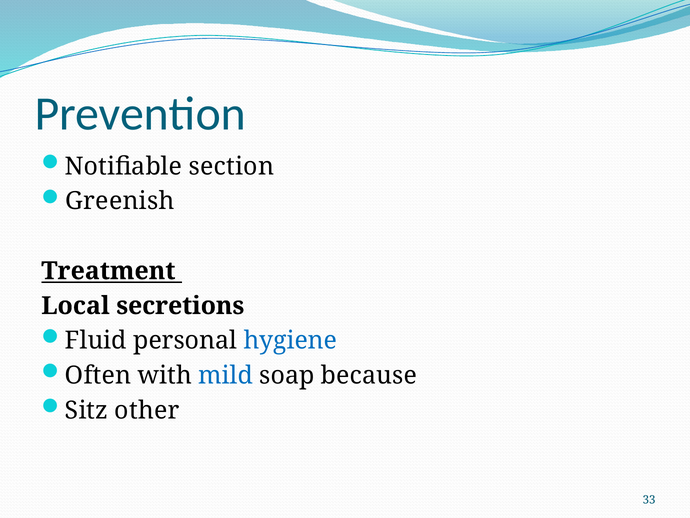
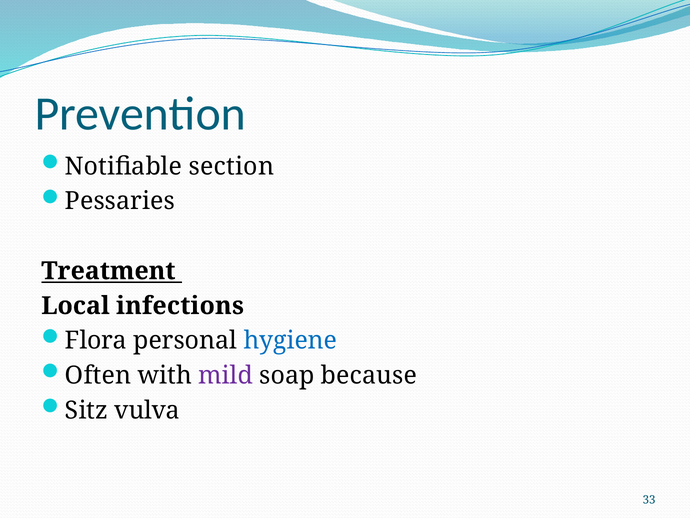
Greenish: Greenish -> Pessaries
secretions: secretions -> infections
Fluid: Fluid -> Flora
mild colour: blue -> purple
other: other -> vulva
